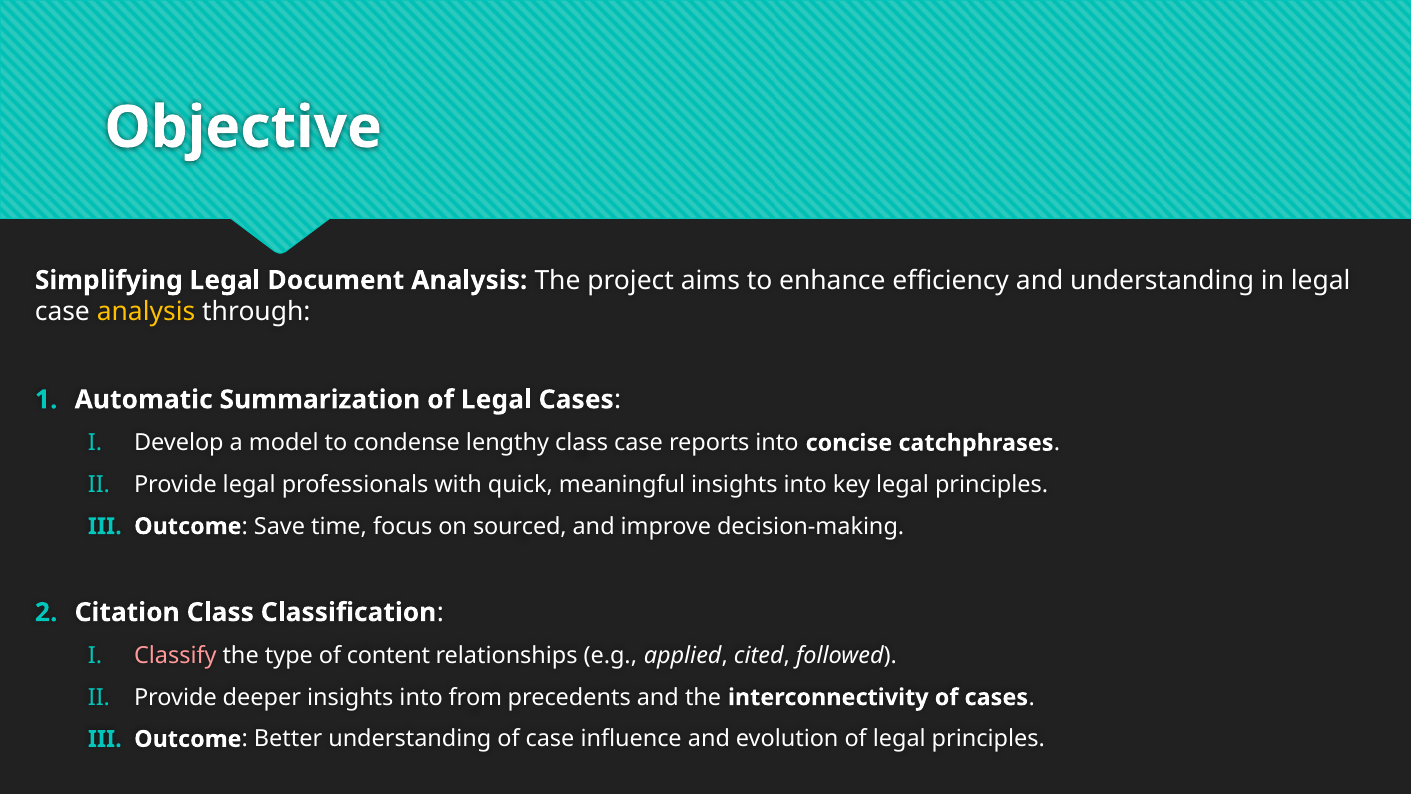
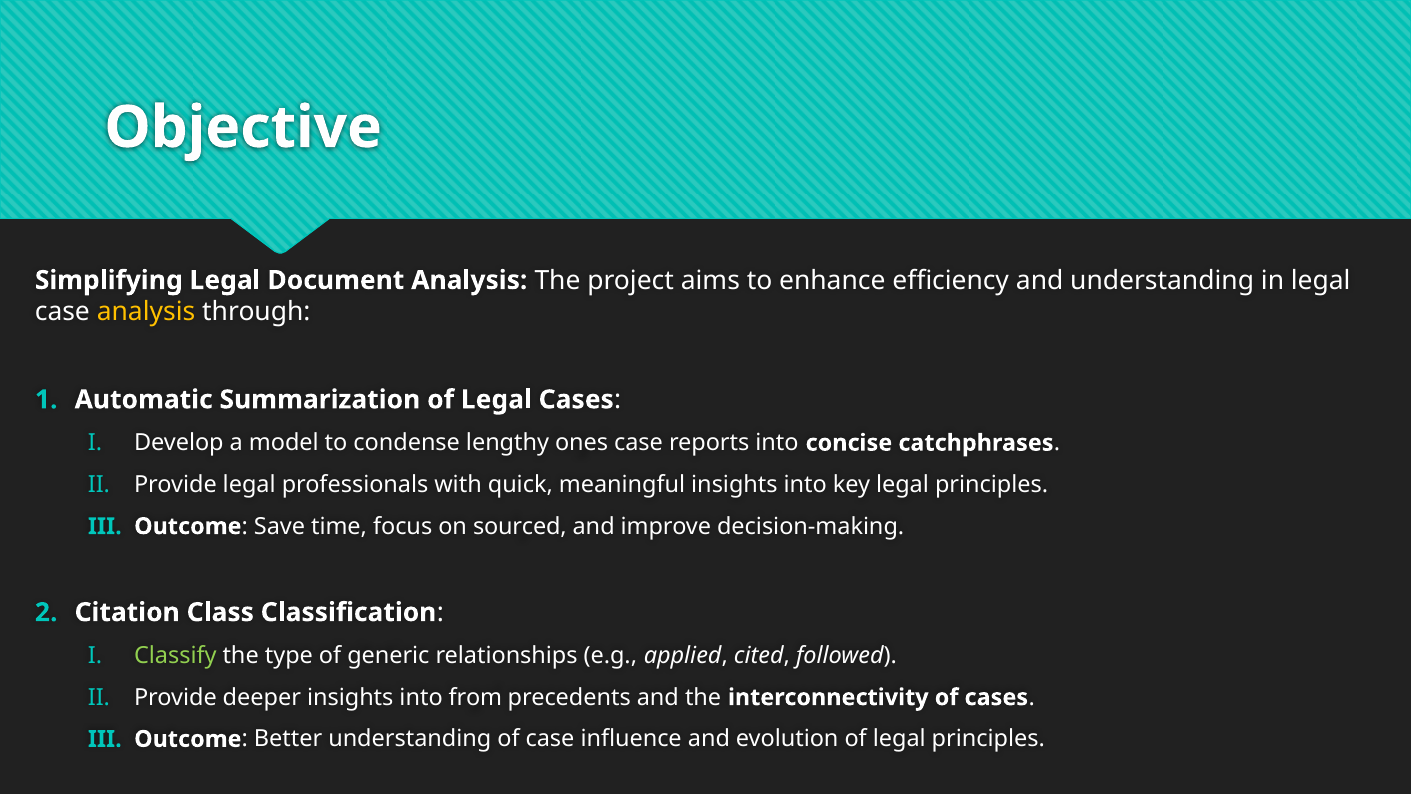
lengthy class: class -> ones
Classify colour: pink -> light green
content: content -> generic
